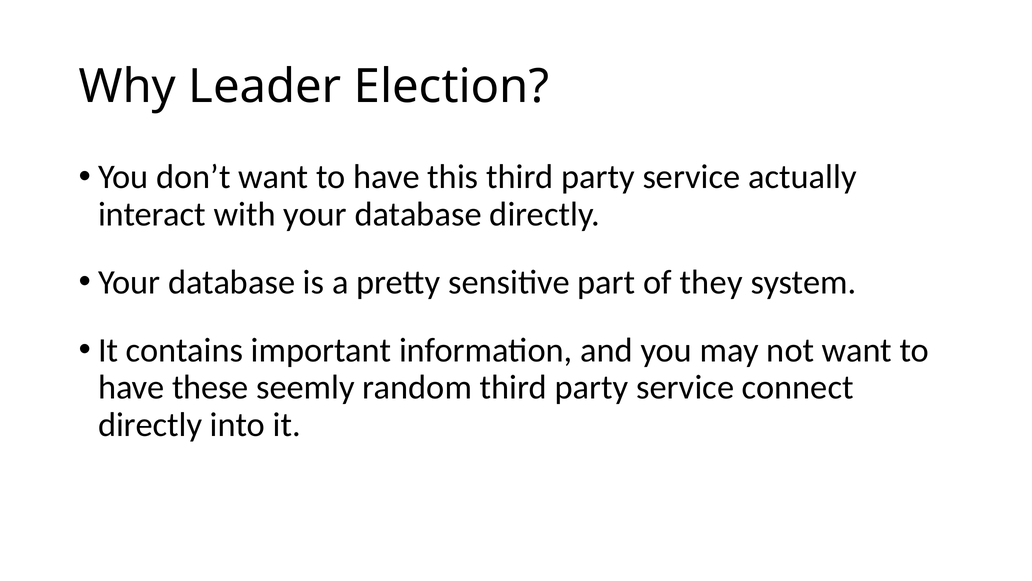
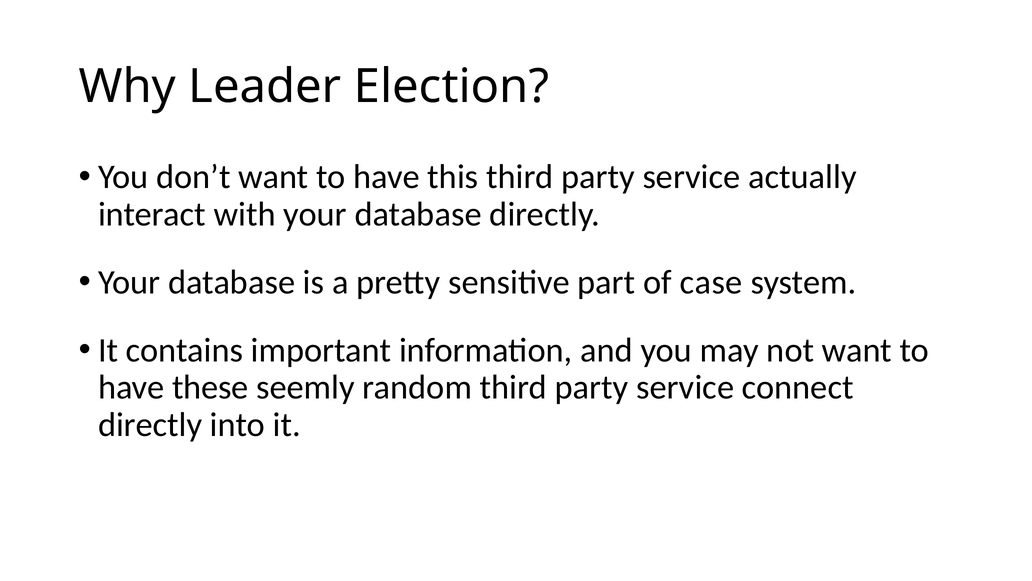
they: they -> case
